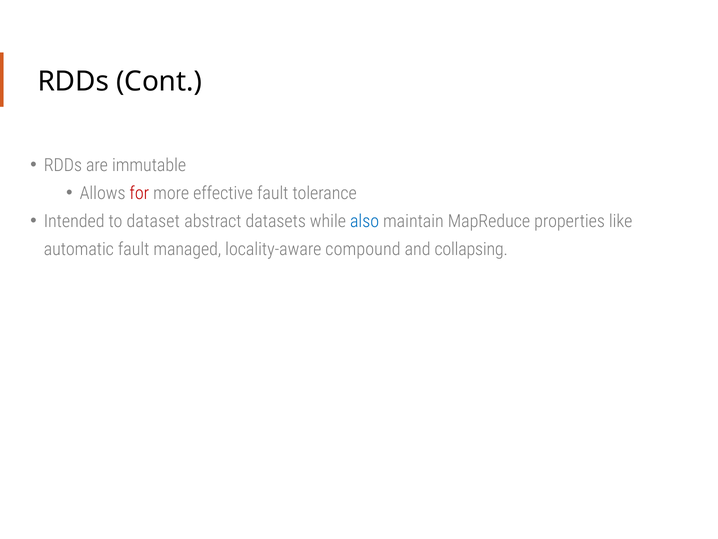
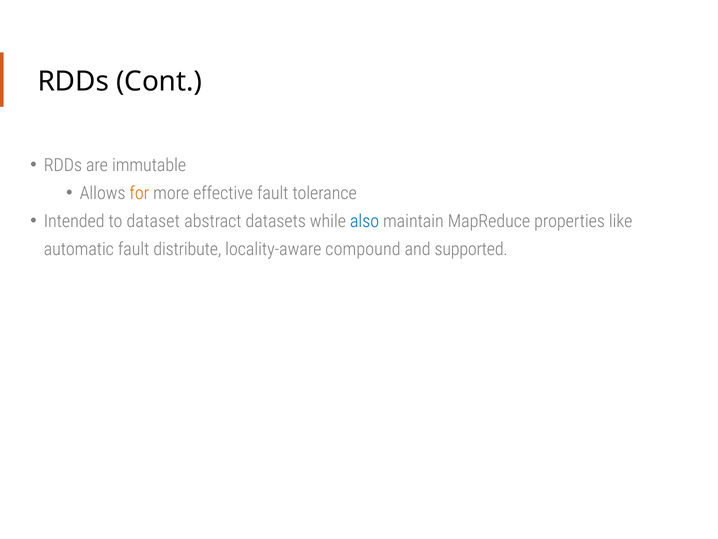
for colour: red -> orange
managed: managed -> distribute
collapsing: collapsing -> supported
